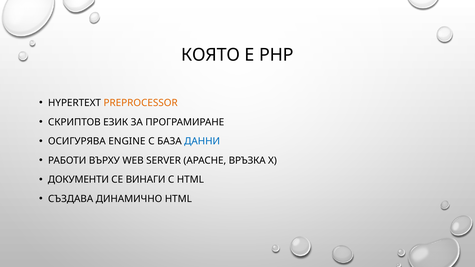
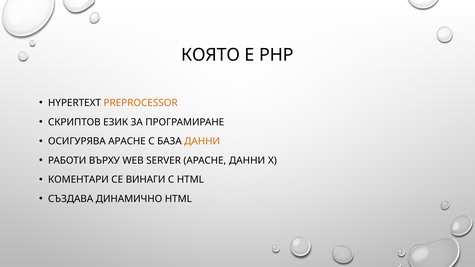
ОСИГУРЯВА ENGINE: ENGINE -> APACHE
ДАННИ at (202, 141) colour: blue -> orange
APACHE ВРЪЗКА: ВРЪЗКА -> ДАННИ
ДОКУМЕНТИ: ДОКУМЕНТИ -> КОМЕНТАРИ
